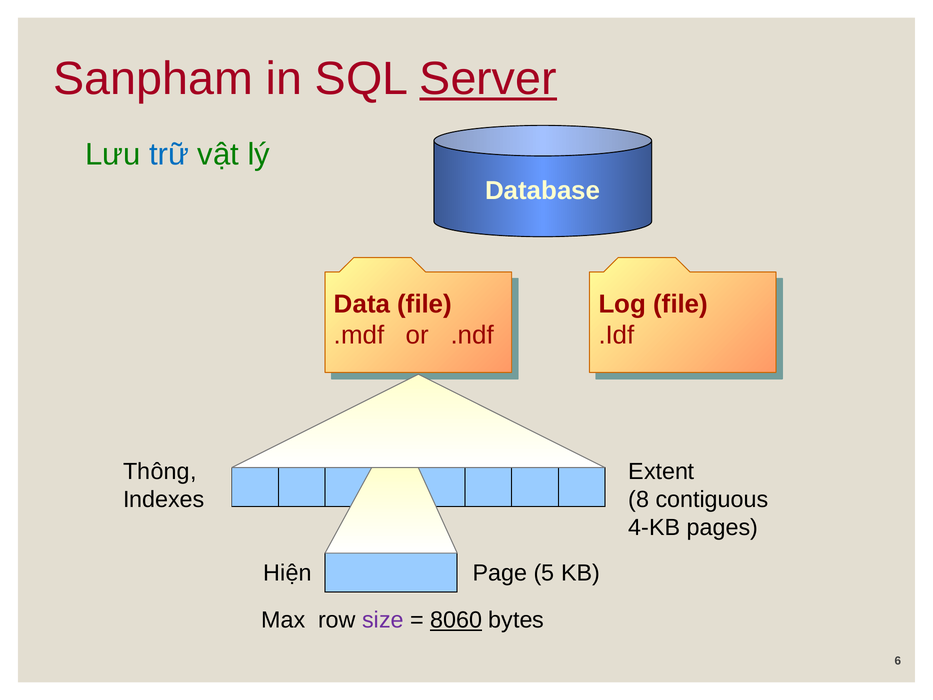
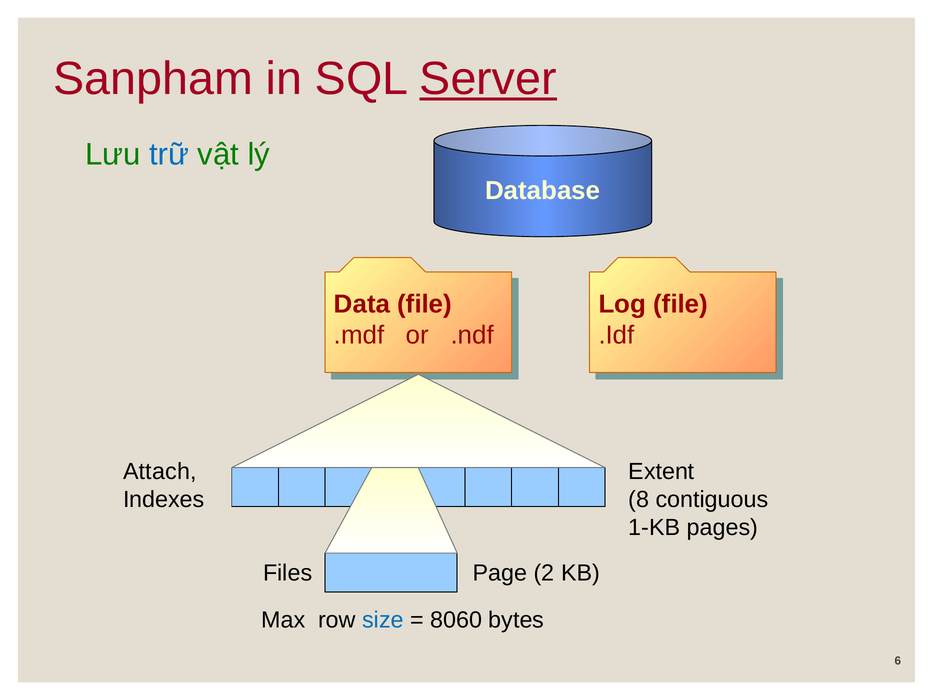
Thông: Thông -> Attach
4-KB: 4-KB -> 1-KB
Hiện: Hiện -> Files
5: 5 -> 2
size colour: purple -> blue
8060 underline: present -> none
